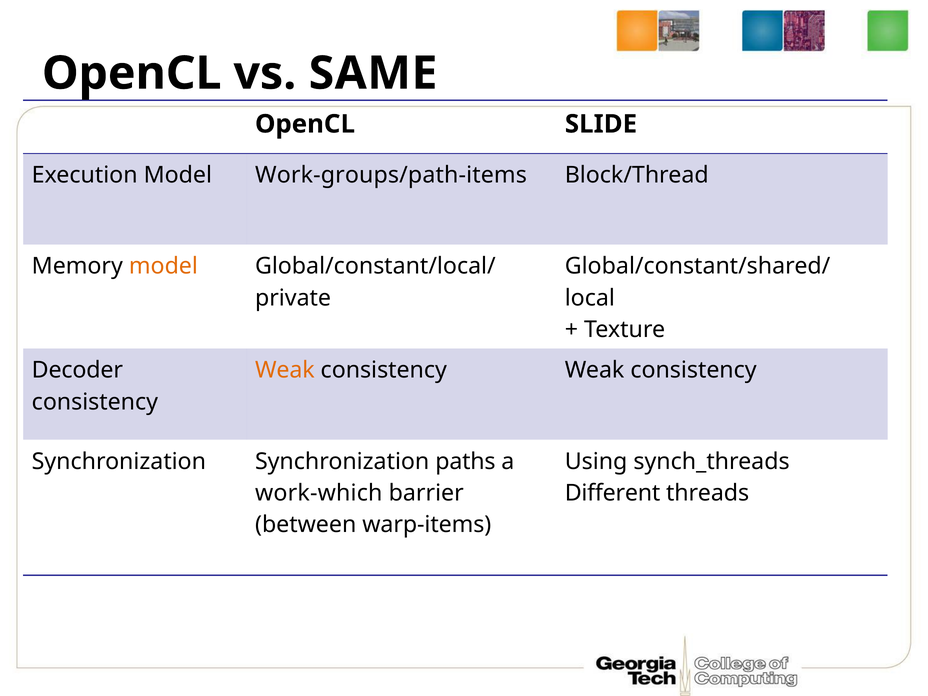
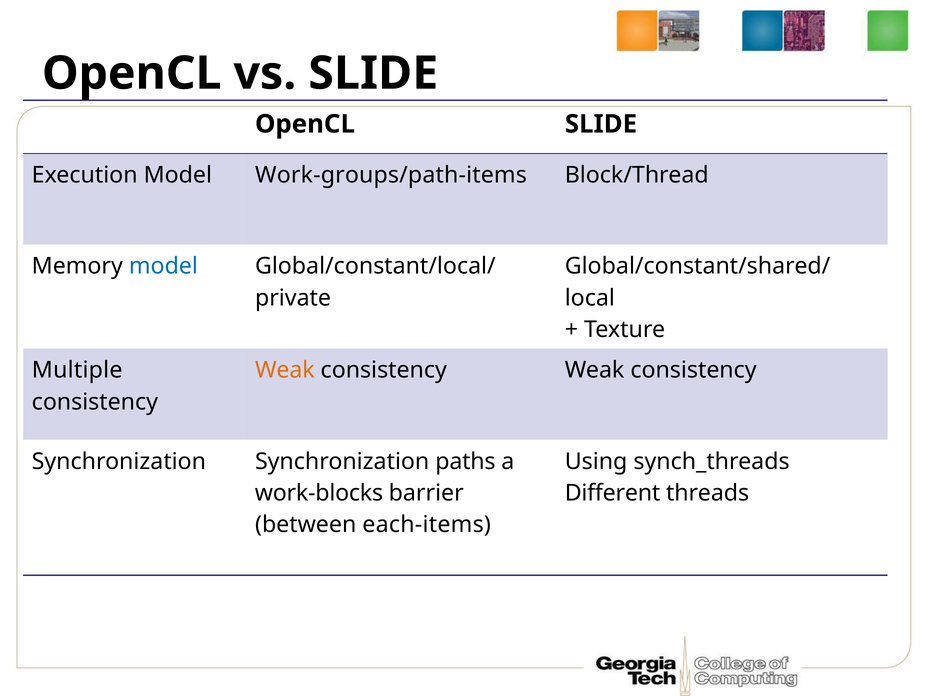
vs SAME: SAME -> SLIDE
model at (163, 266) colour: orange -> blue
Decoder: Decoder -> Multiple
work-which: work-which -> work-blocks
warp-items: warp-items -> each-items
